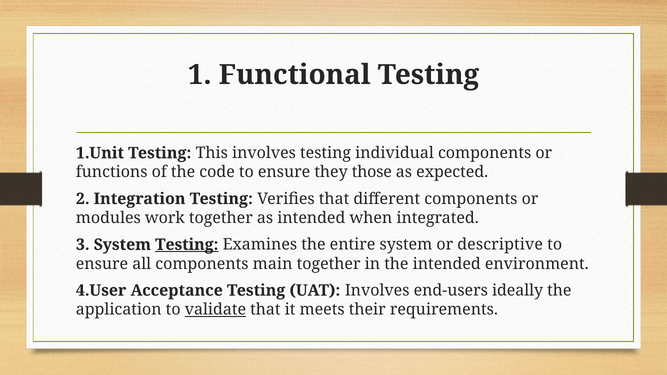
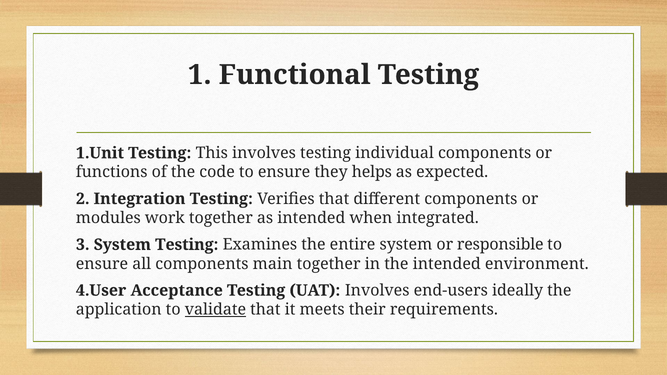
those: those -> helps
Testing at (187, 245) underline: present -> none
descriptive: descriptive -> responsible
